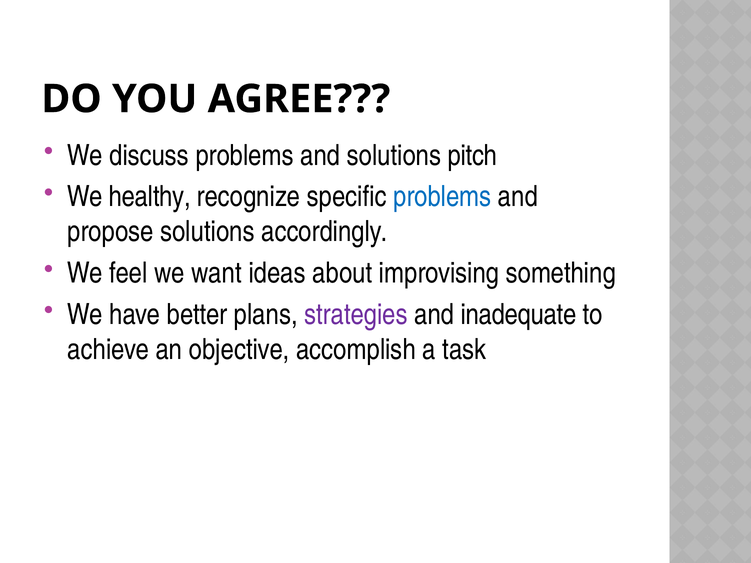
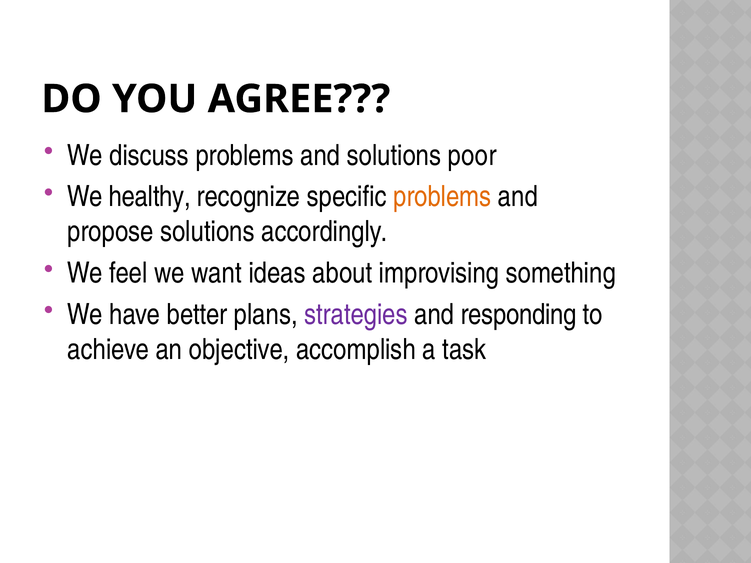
pitch: pitch -> poor
problems at (442, 197) colour: blue -> orange
inadequate: inadequate -> responding
